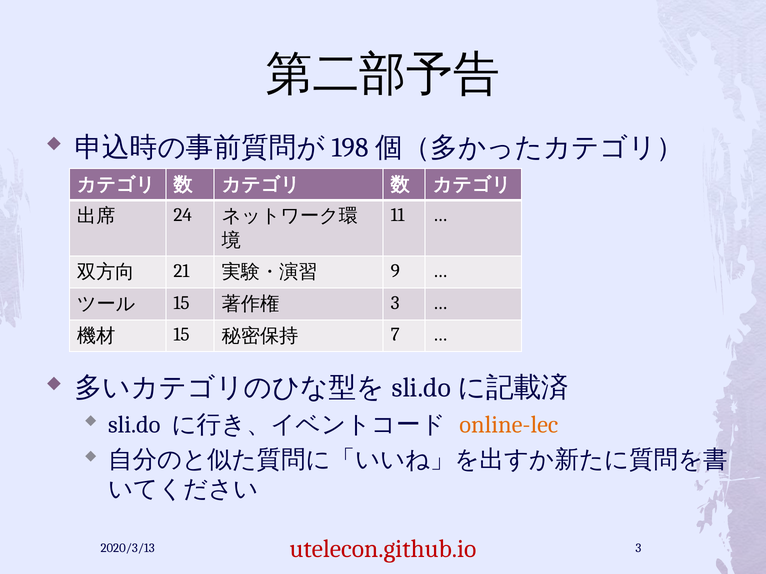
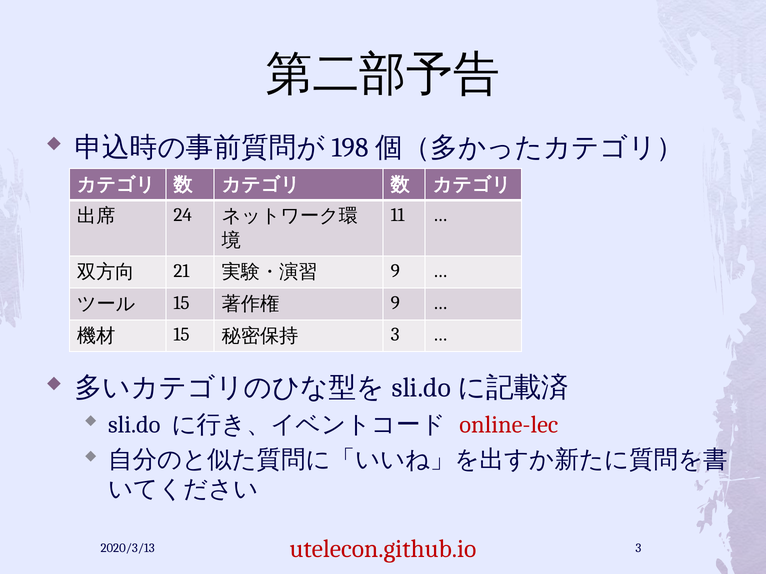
3 at (395, 303): 3 -> 9
7 at (395, 335): 7 -> 3
online-lec colour: orange -> red
